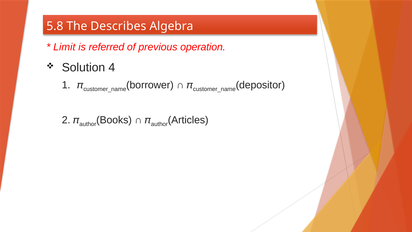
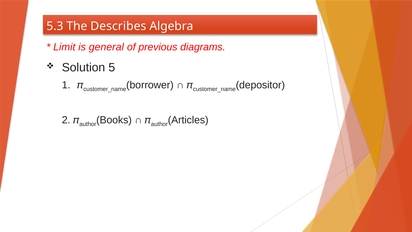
5.8: 5.8 -> 5.3
referred: referred -> general
operation: operation -> diagrams
4: 4 -> 5
